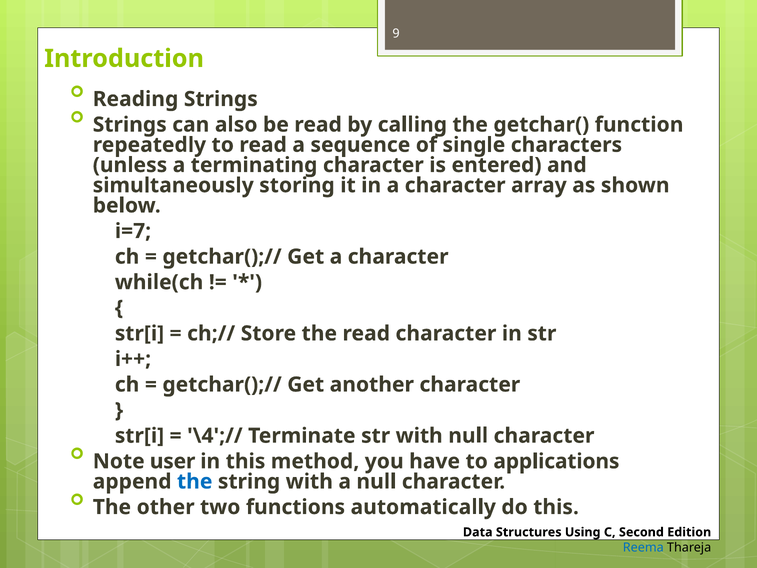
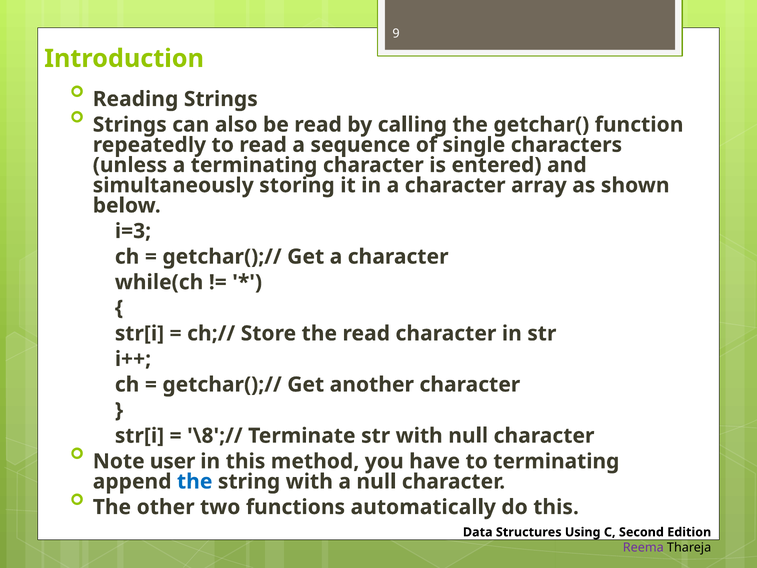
i=7: i=7 -> i=3
\4';//: \4';// -> \8';//
to applications: applications -> terminating
Reema colour: blue -> purple
